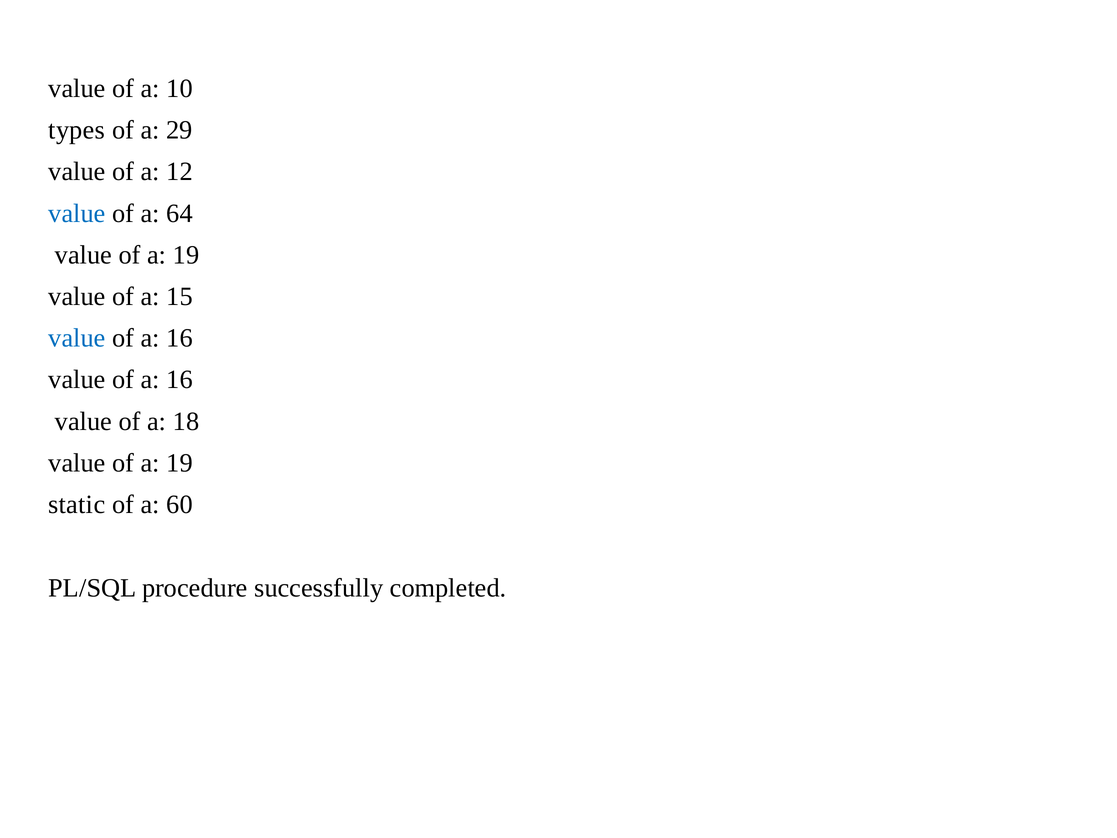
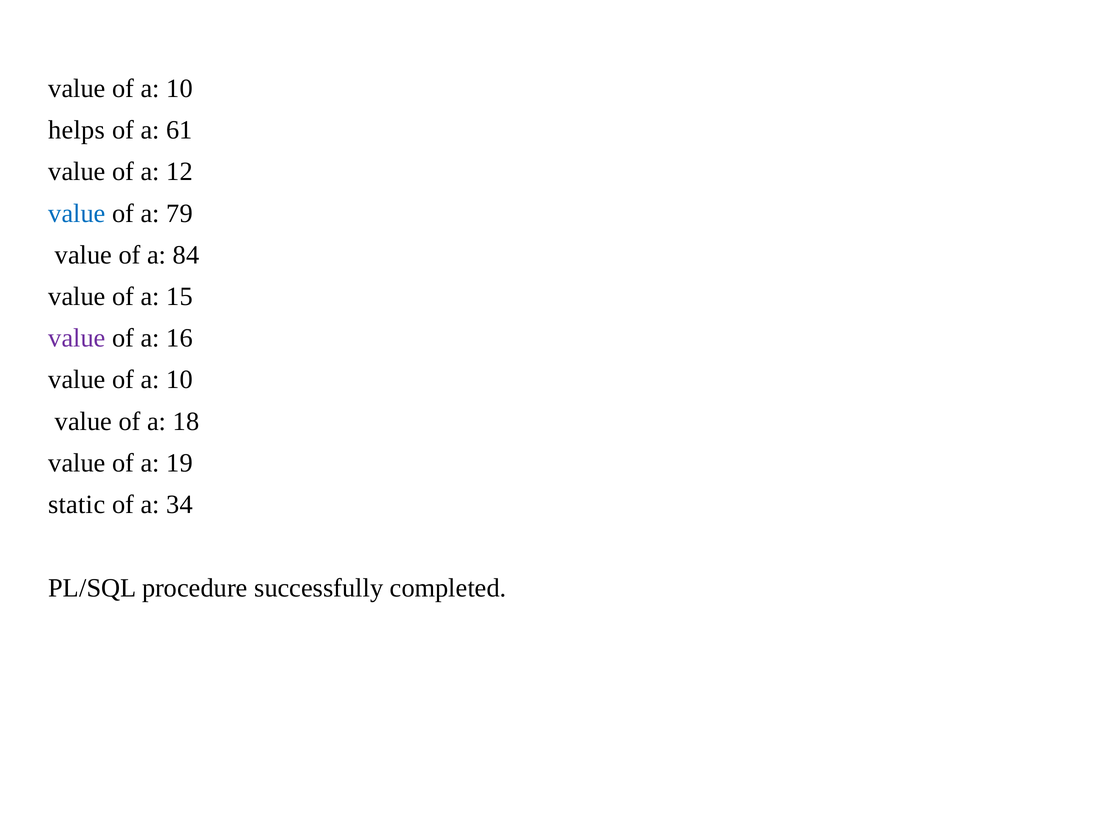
types: types -> helps
29: 29 -> 61
64: 64 -> 79
19 at (186, 255): 19 -> 84
value at (77, 338) colour: blue -> purple
16 at (180, 380): 16 -> 10
60: 60 -> 34
